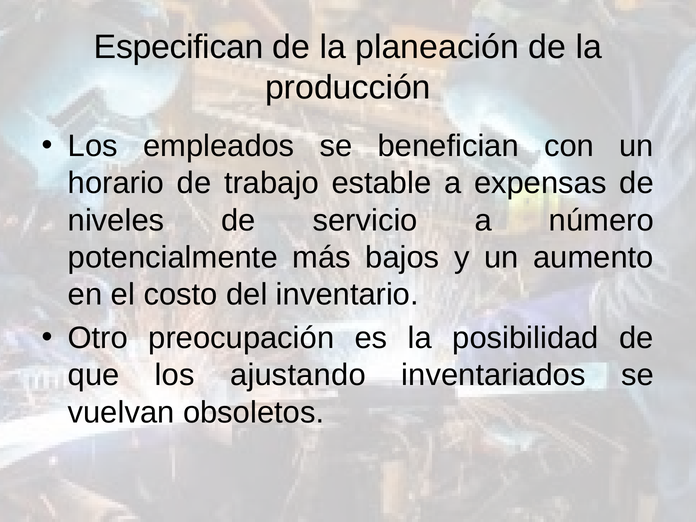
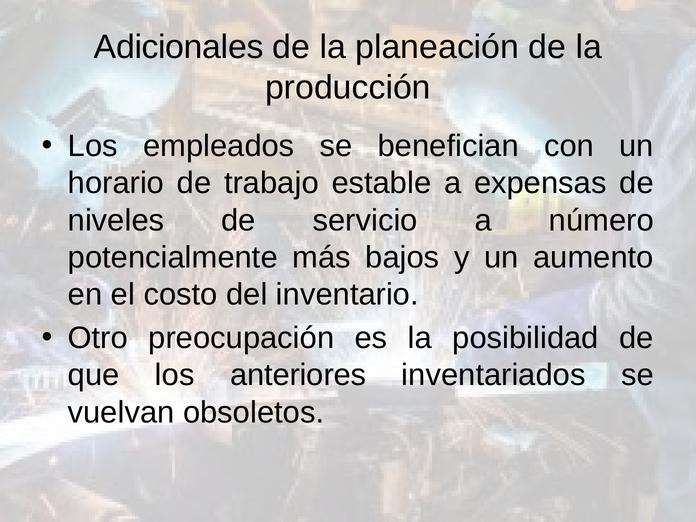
Especifican: Especifican -> Adicionales
ajustando: ajustando -> anteriores
